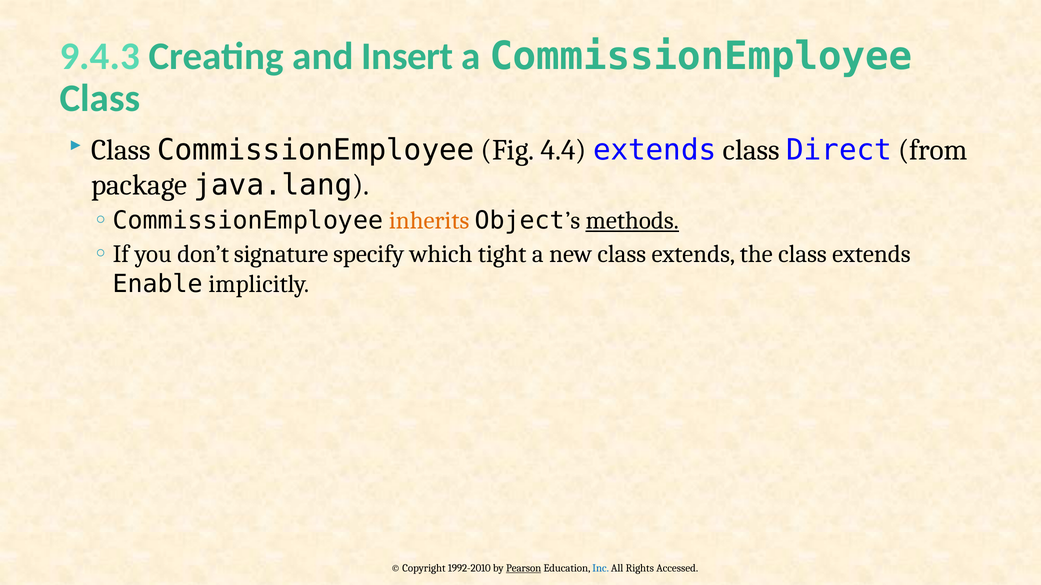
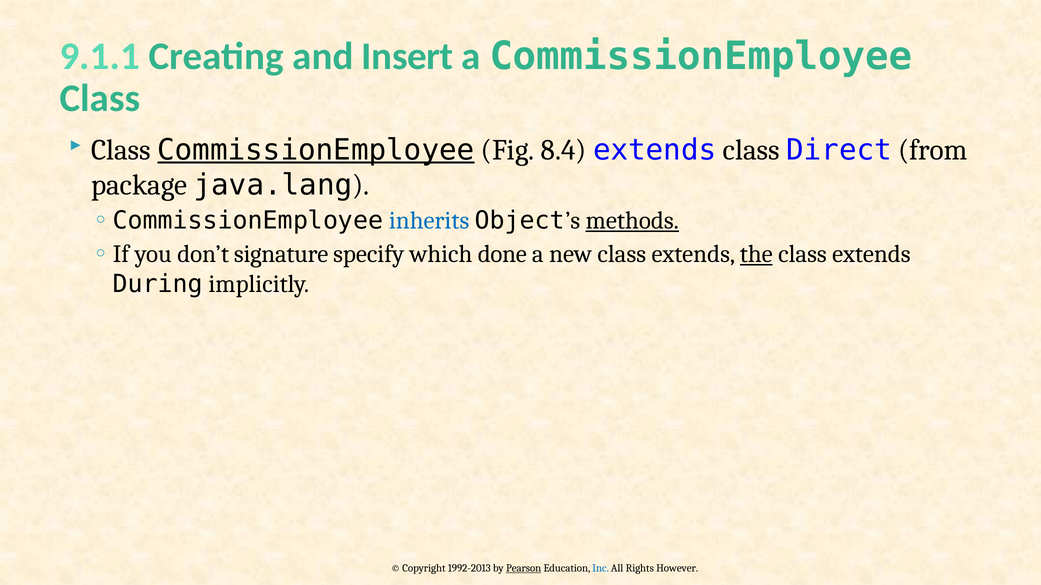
9.4.3: 9.4.3 -> 9.1.1
CommissionEmployee at (316, 150) underline: none -> present
4.4: 4.4 -> 8.4
inherits colour: orange -> blue
tight: tight -> done
the underline: none -> present
Enable: Enable -> During
1992-2010: 1992-2010 -> 1992-2013
Accessed: Accessed -> However
